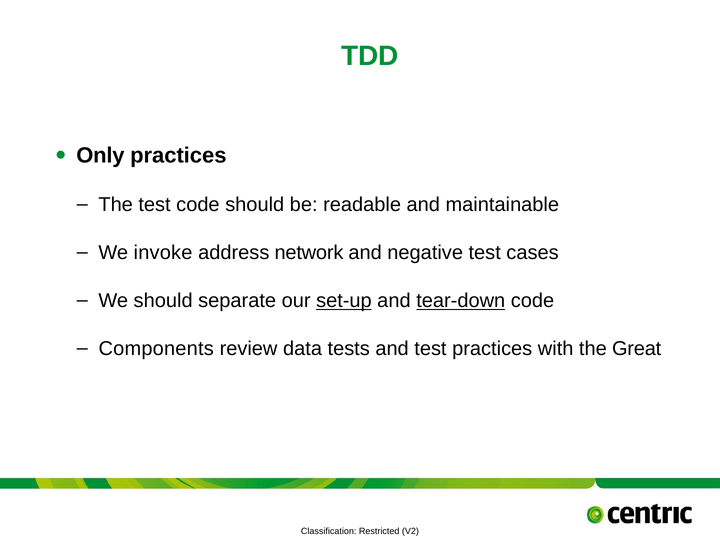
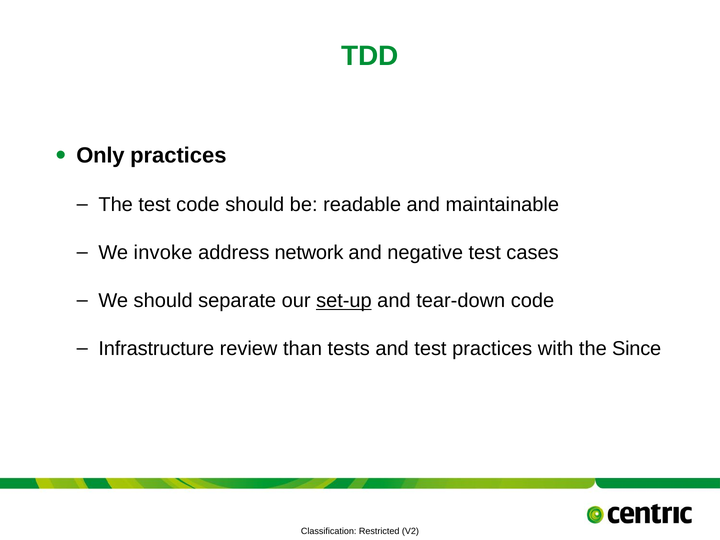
tear-down underline: present -> none
Components: Components -> Infrastructure
data: data -> than
Great: Great -> Since
